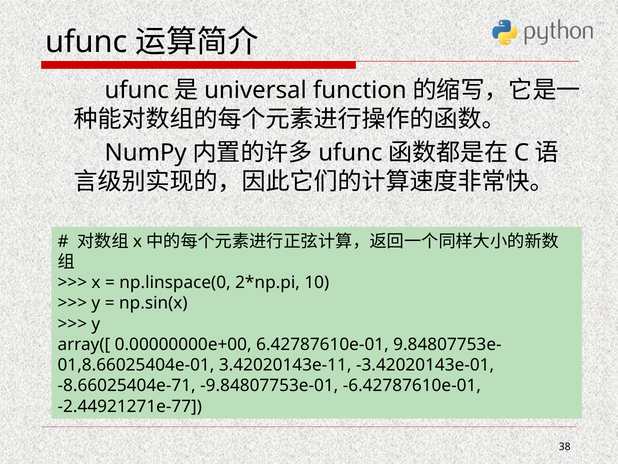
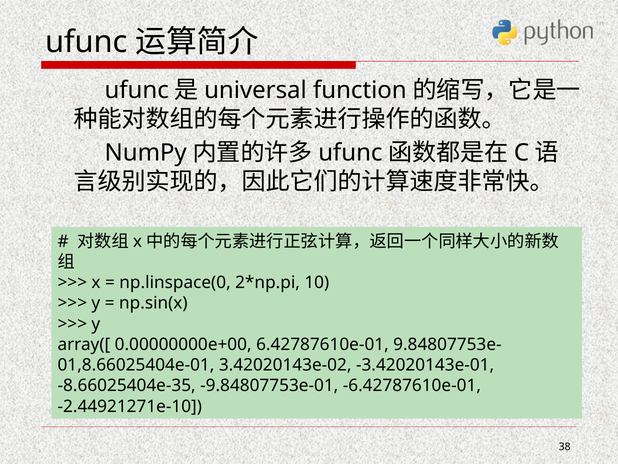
3.42020143e-11: 3.42020143e-11 -> 3.42020143e-02
-8.66025404e-71: -8.66025404e-71 -> -8.66025404e-35
-2.44921271e-77: -2.44921271e-77 -> -2.44921271e-10
